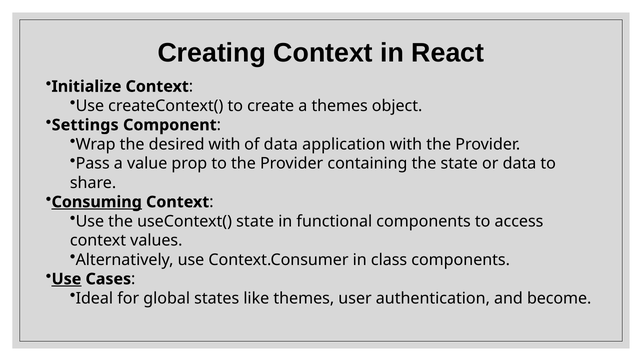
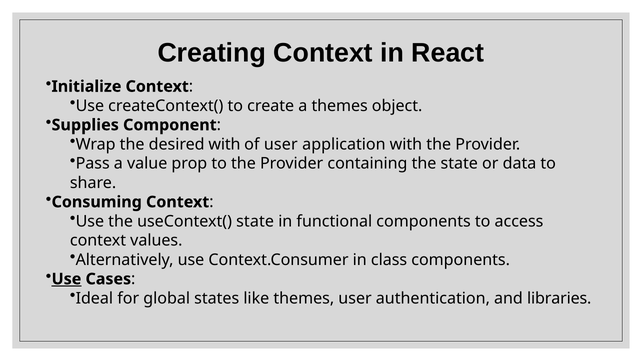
Settings: Settings -> Supplies
of data: data -> user
Consuming underline: present -> none
become: become -> libraries
